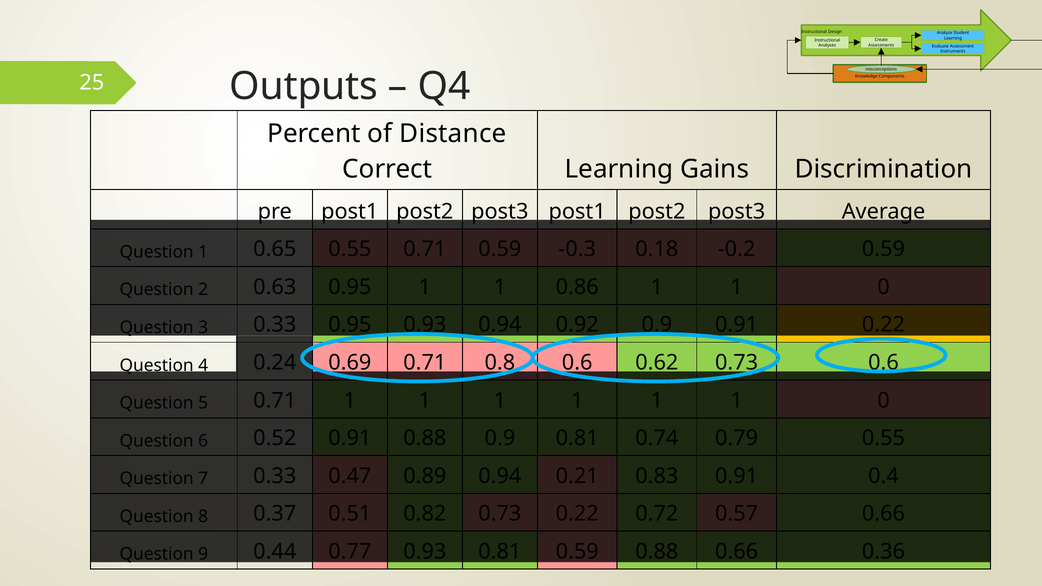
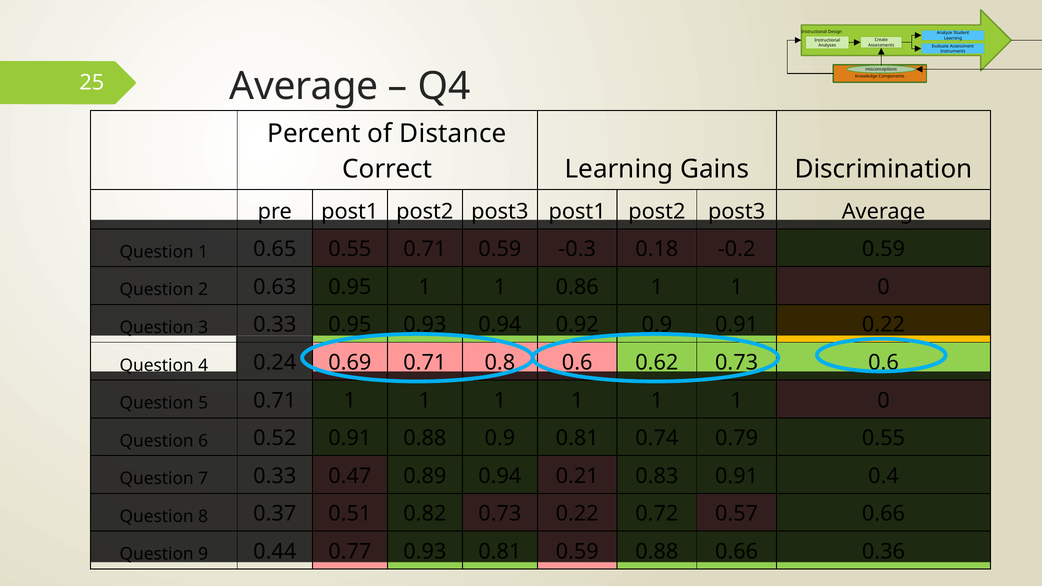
Outputs at (304, 86): Outputs -> Average
